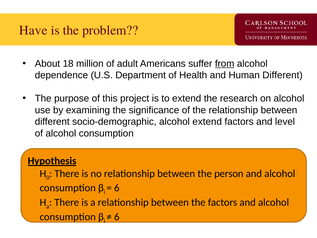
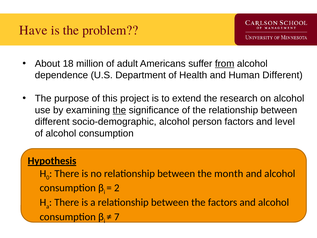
the at (119, 110) underline: none -> present
alcohol extend: extend -> person
person: person -> month
6 at (117, 188): 6 -> 2
6 at (117, 217): 6 -> 7
